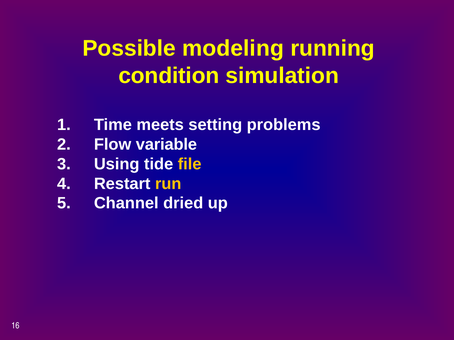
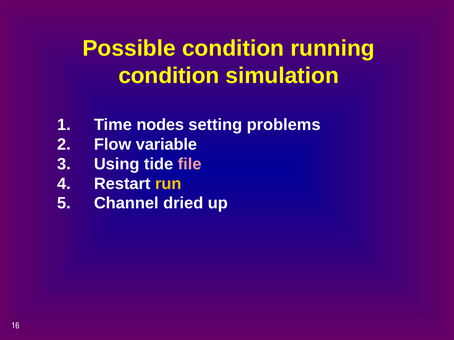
Possible modeling: modeling -> condition
meets: meets -> nodes
file colour: yellow -> pink
